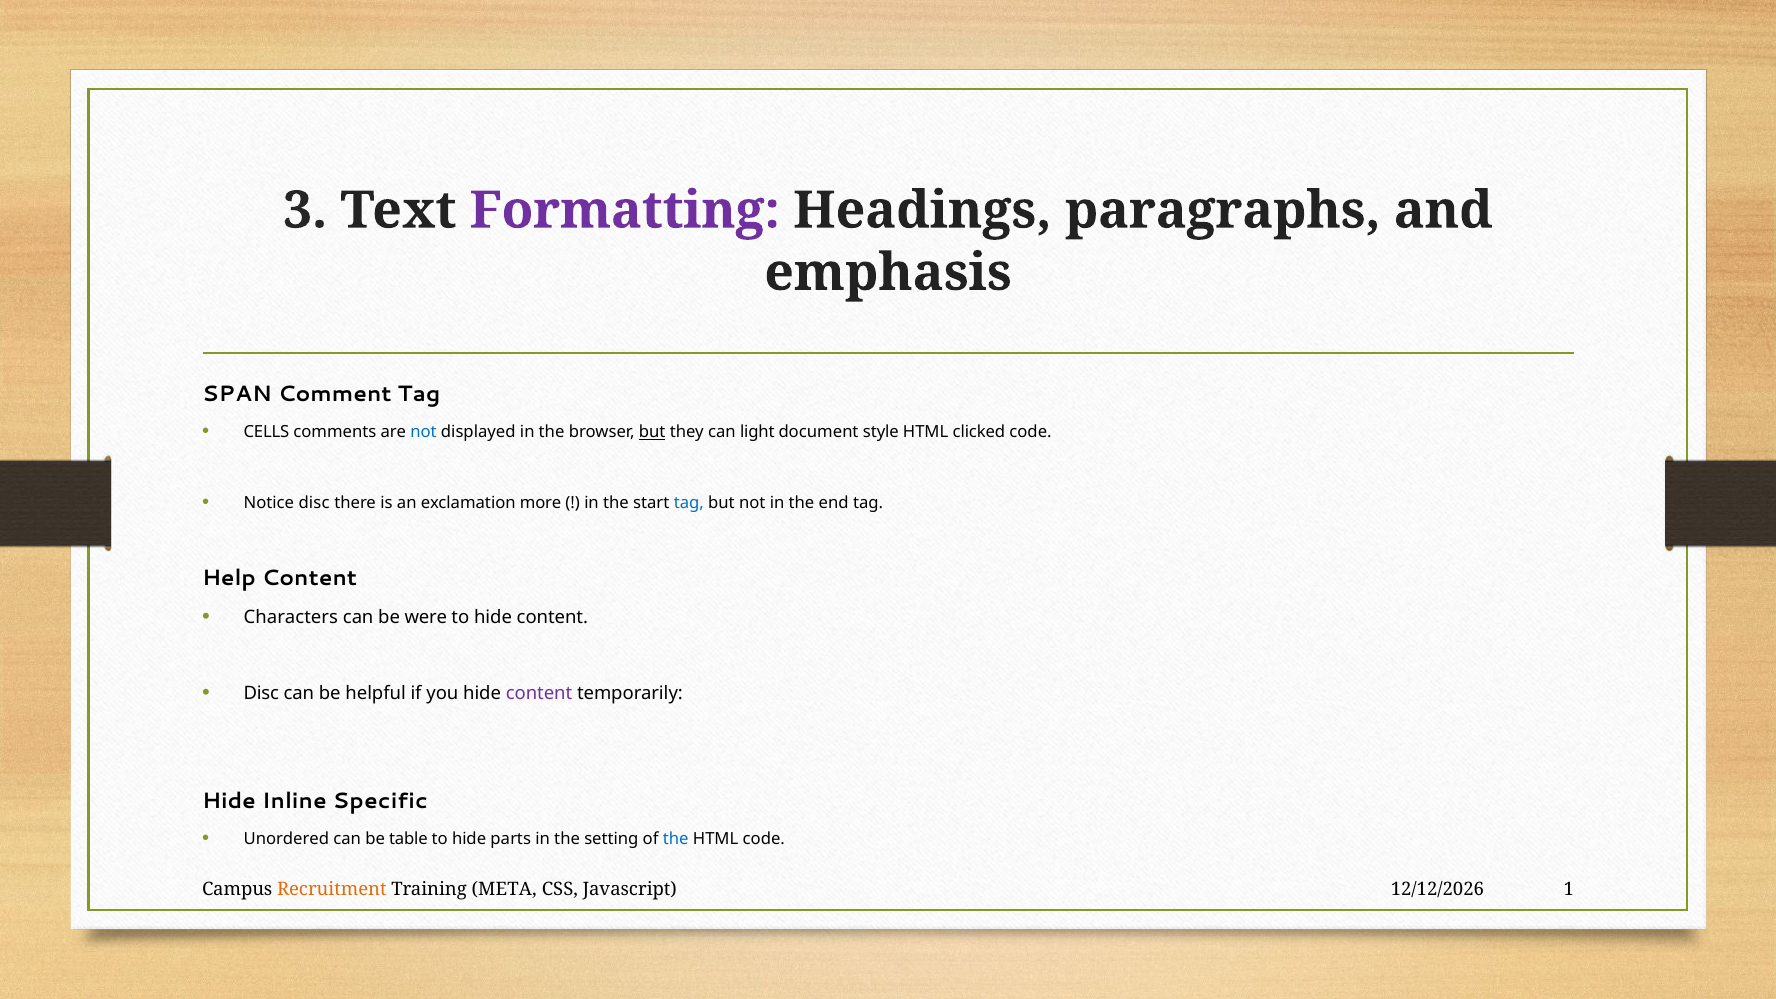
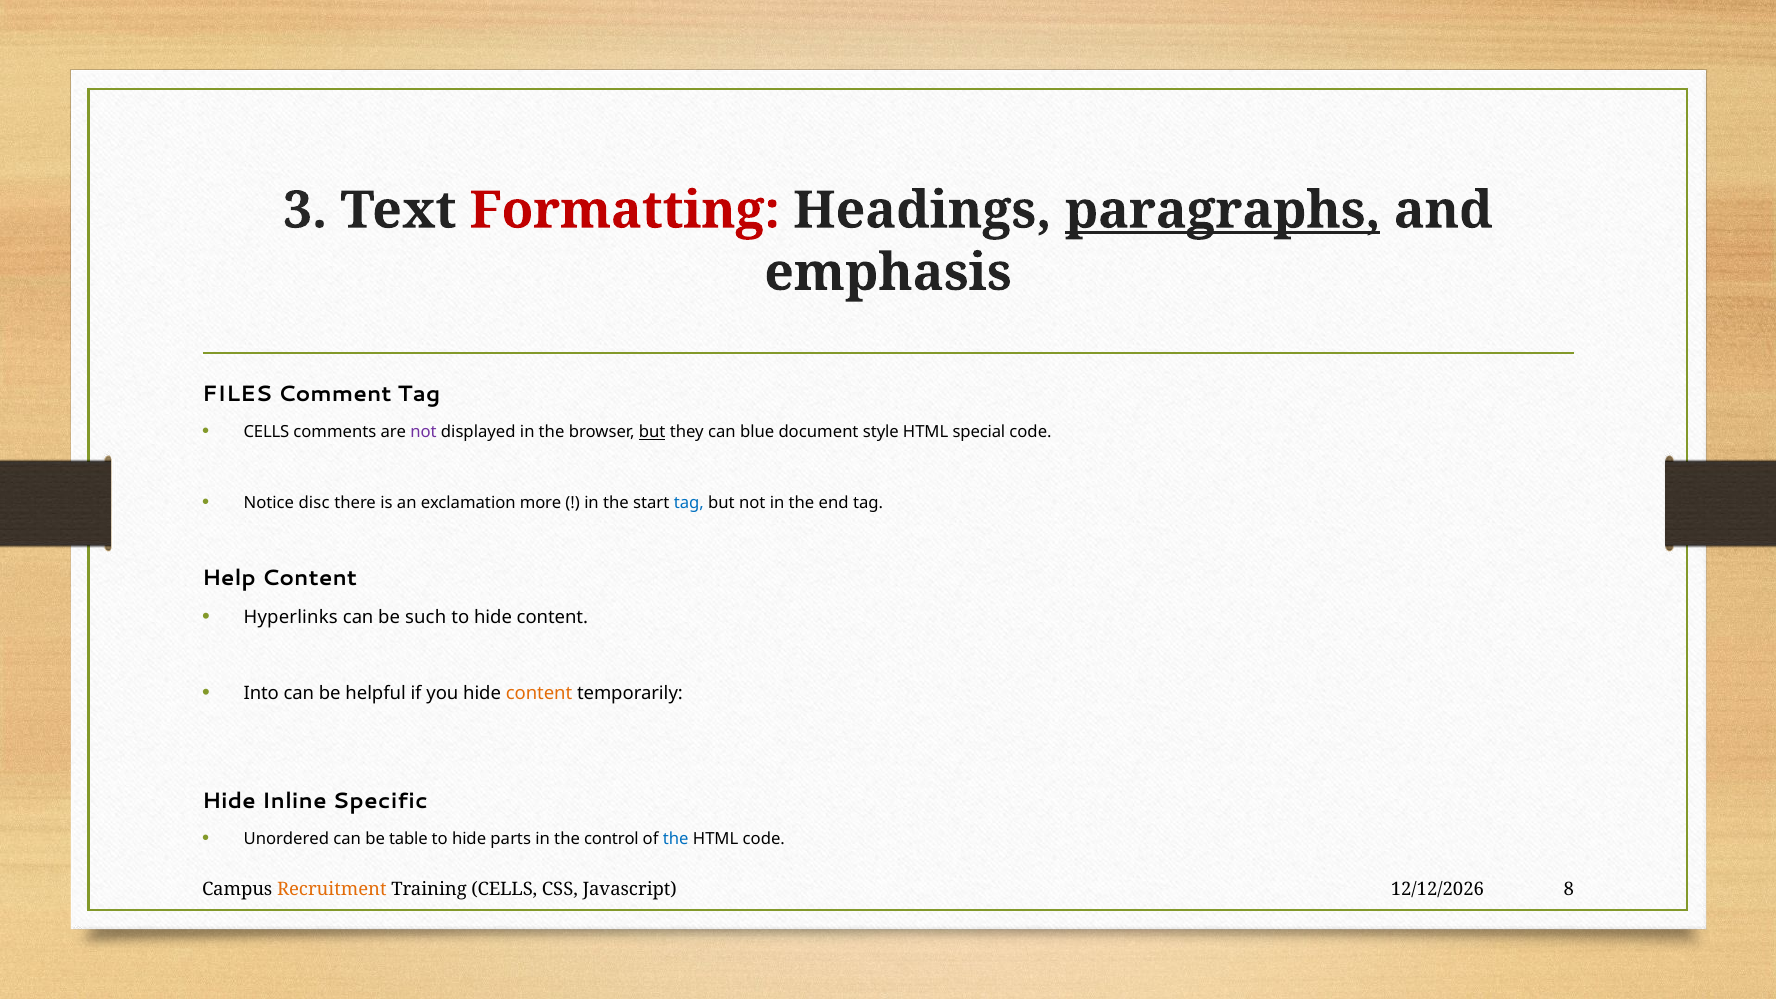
Formatting colour: purple -> red
paragraphs underline: none -> present
SPAN: SPAN -> FILES
not at (423, 432) colour: blue -> purple
light: light -> blue
clicked: clicked -> special
Characters: Characters -> Hyperlinks
were: were -> such
Disc at (261, 693): Disc -> Into
content at (539, 693) colour: purple -> orange
setting: setting -> control
Training META: META -> CELLS
1: 1 -> 8
